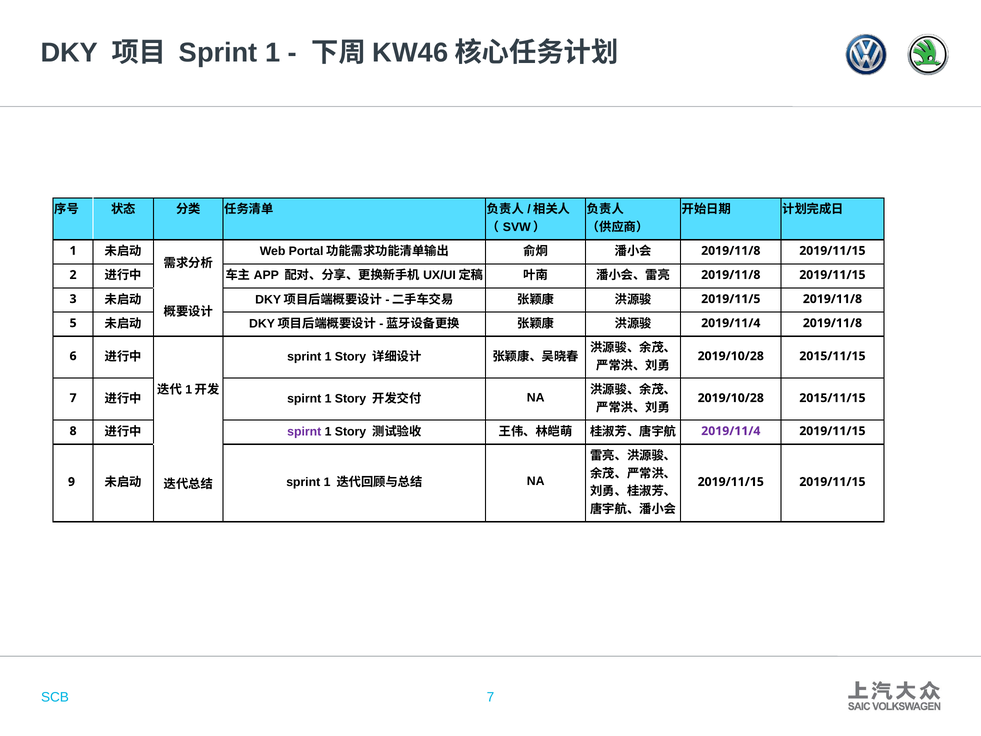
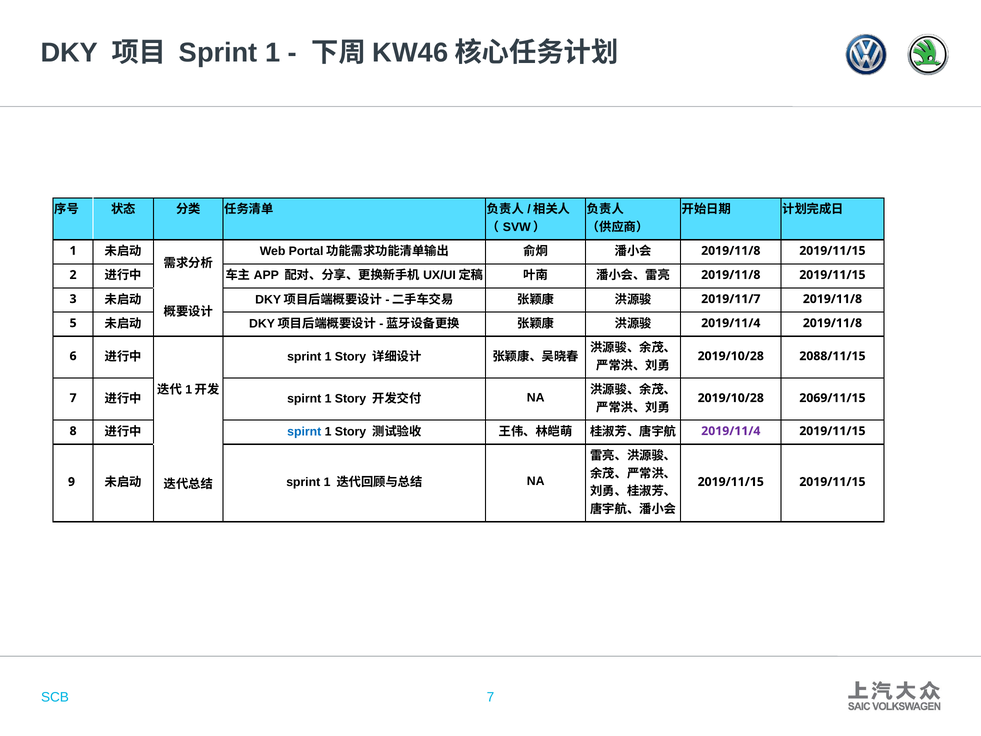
2019/11/5: 2019/11/5 -> 2019/11/7
2015/11/15 at (832, 356): 2015/11/15 -> 2088/11/15
2015/11/15 at (832, 398): 2015/11/15 -> 2069/11/15
spirnt at (304, 431) colour: purple -> blue
